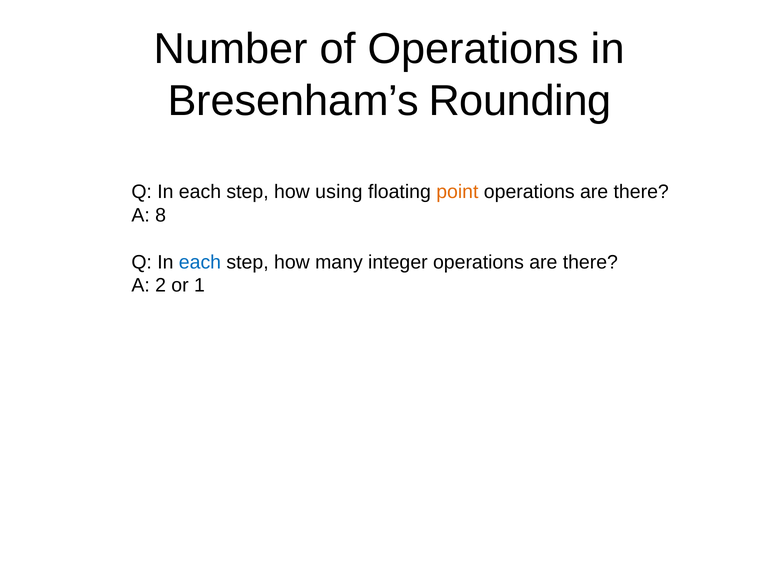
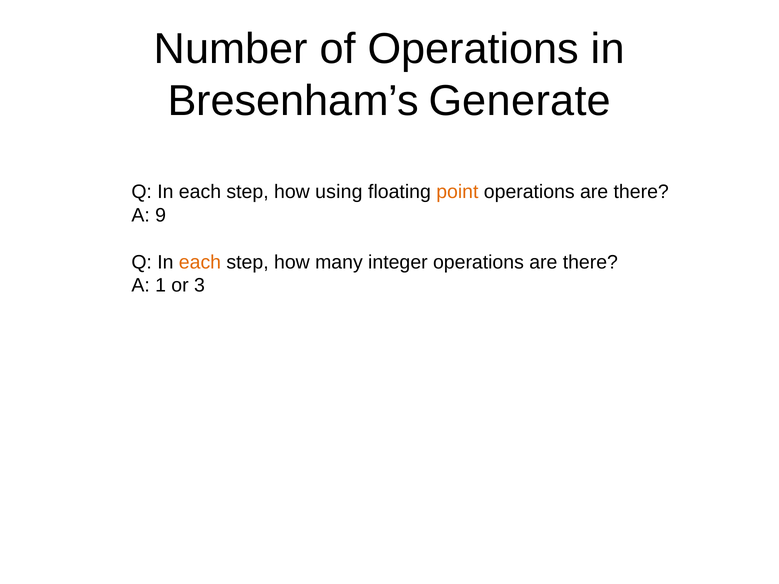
Rounding: Rounding -> Generate
8: 8 -> 9
each at (200, 262) colour: blue -> orange
2: 2 -> 1
1: 1 -> 3
